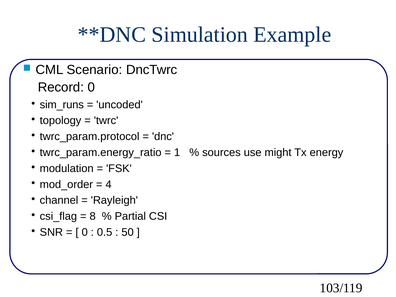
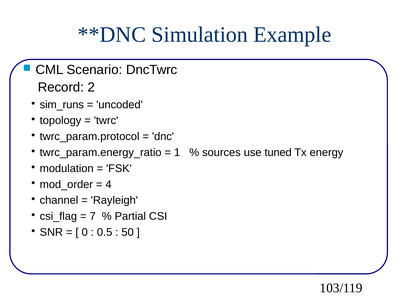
Record 0: 0 -> 2
might: might -> tuned
8: 8 -> 7
